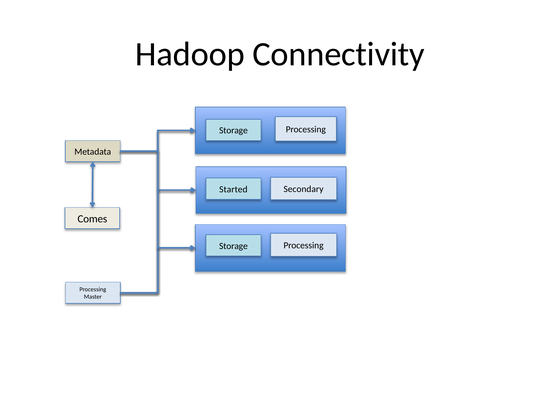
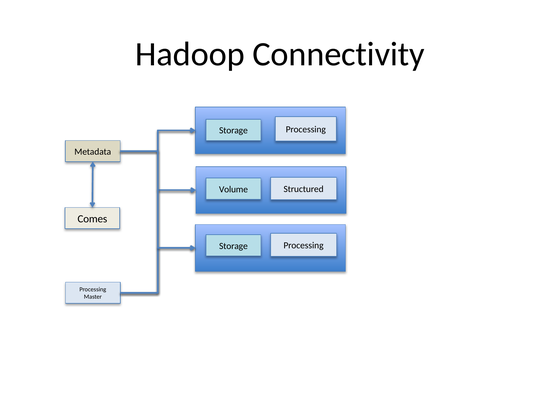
Secondary: Secondary -> Structured
Started: Started -> Volume
